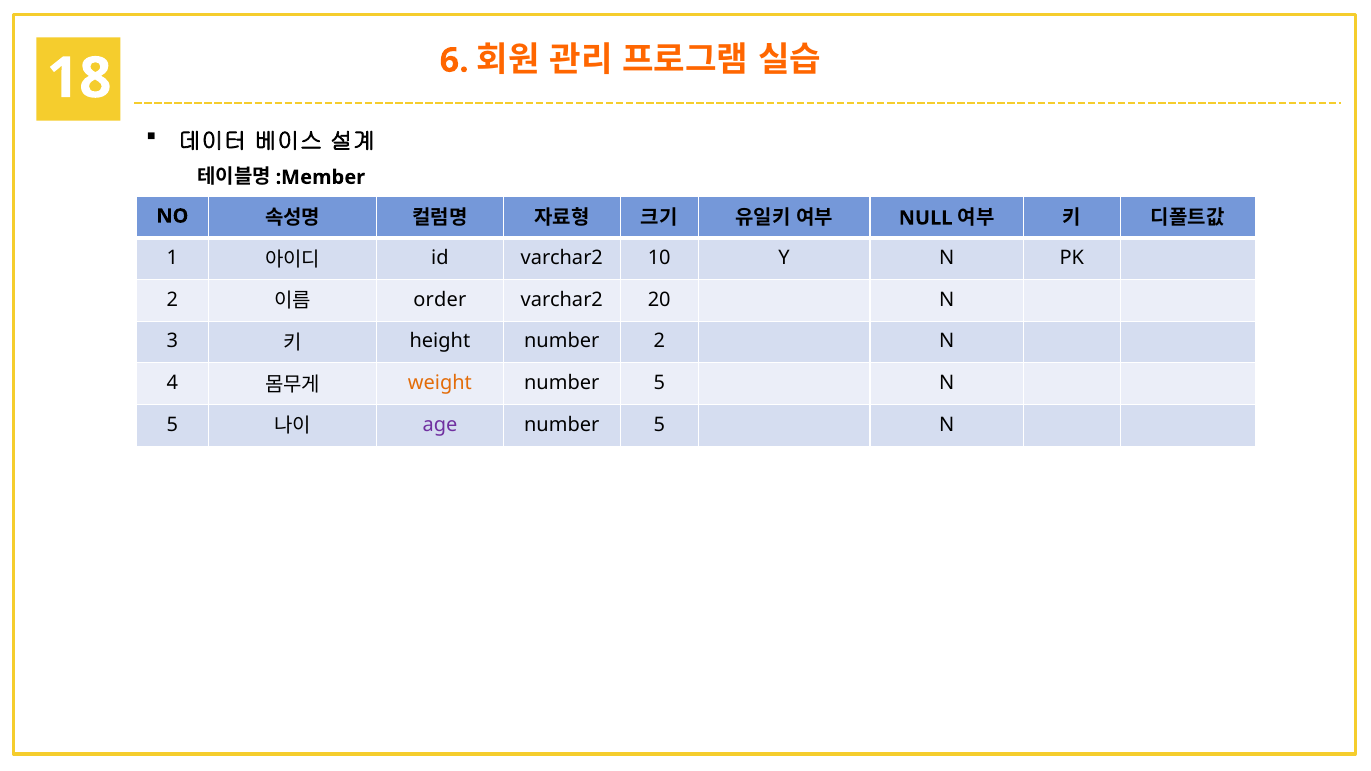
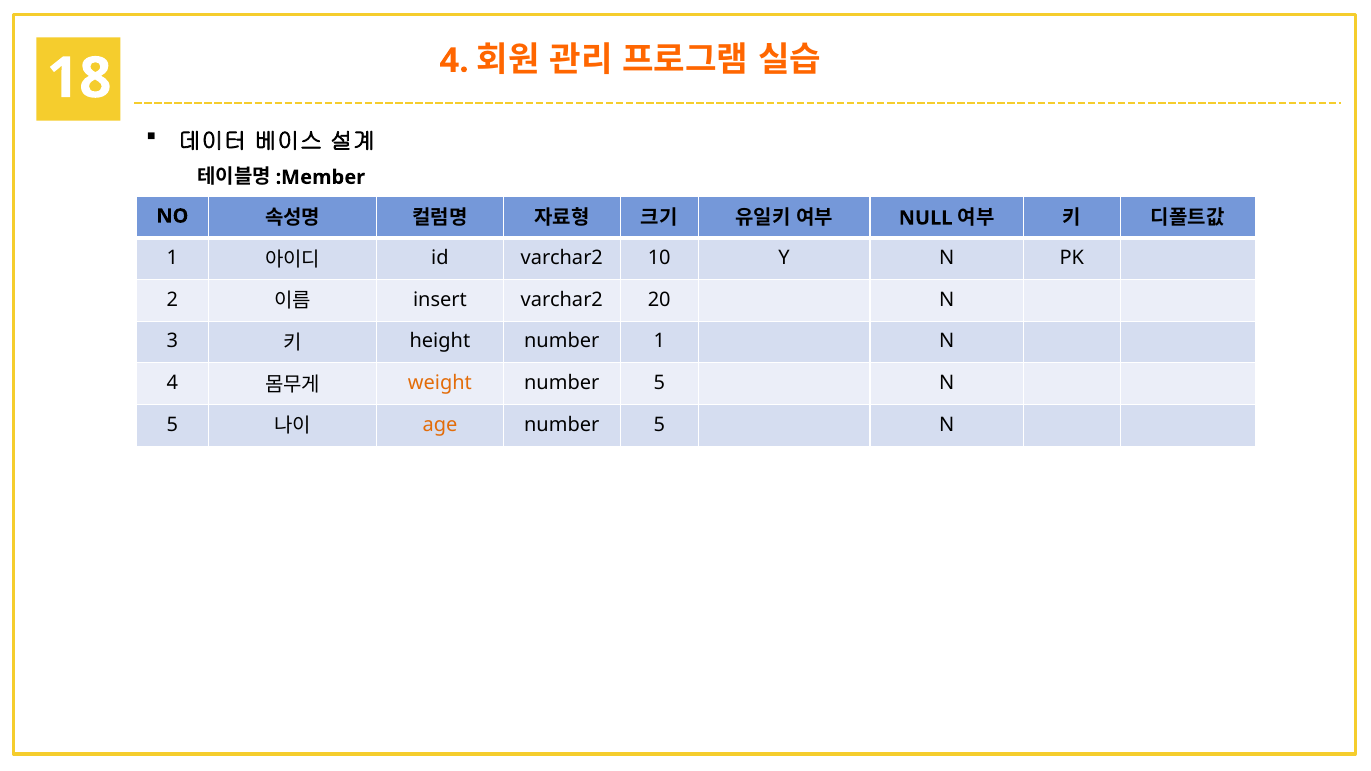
18 6: 6 -> 4
order: order -> insert
number 2: 2 -> 1
age colour: purple -> orange
